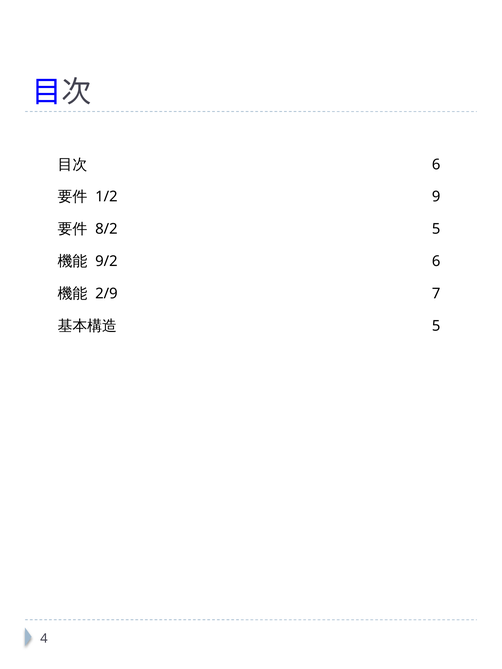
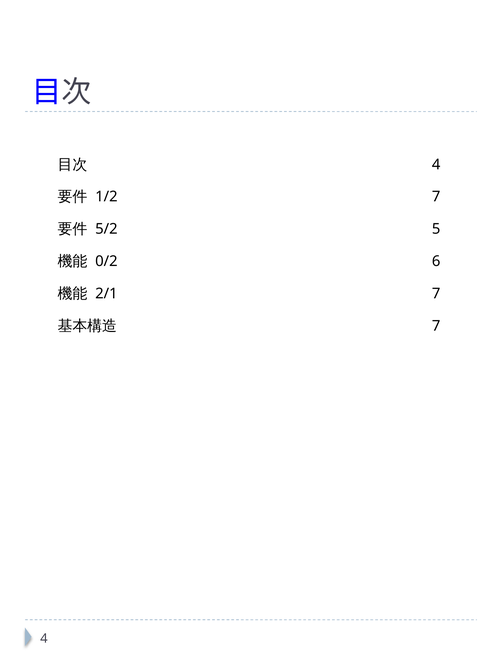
6 at (436, 165): 6 -> 4
1/2 9: 9 -> 7
8/2: 8/2 -> 5/2
9/2: 9/2 -> 0/2
2/9: 2/9 -> 2/1
5 at (436, 326): 5 -> 7
